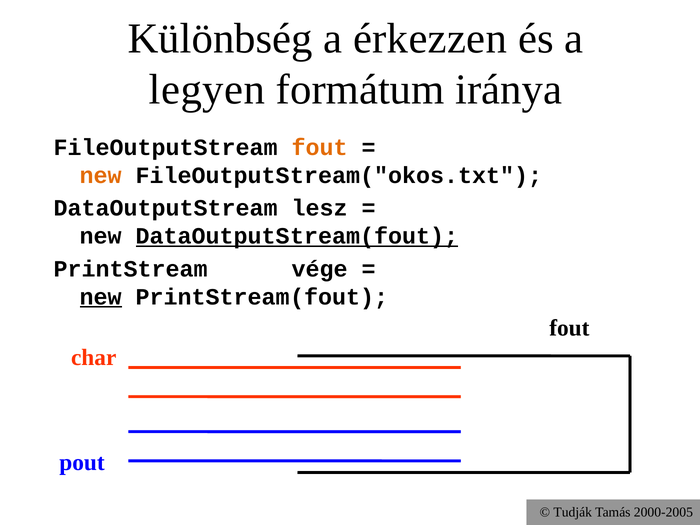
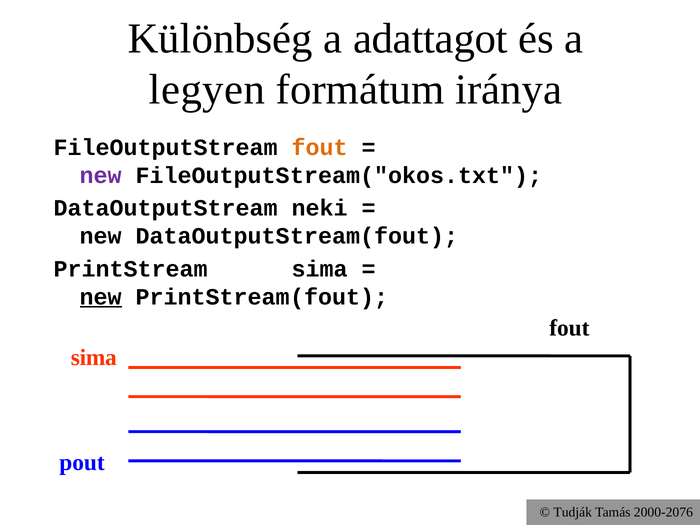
érkezzen: érkezzen -> adattagot
new at (101, 175) colour: orange -> purple
lesz: lesz -> neki
DataOutputStream(fout underline: present -> none
PrintStream vége: vége -> sima
char at (94, 357): char -> sima
2000-2005: 2000-2005 -> 2000-2076
